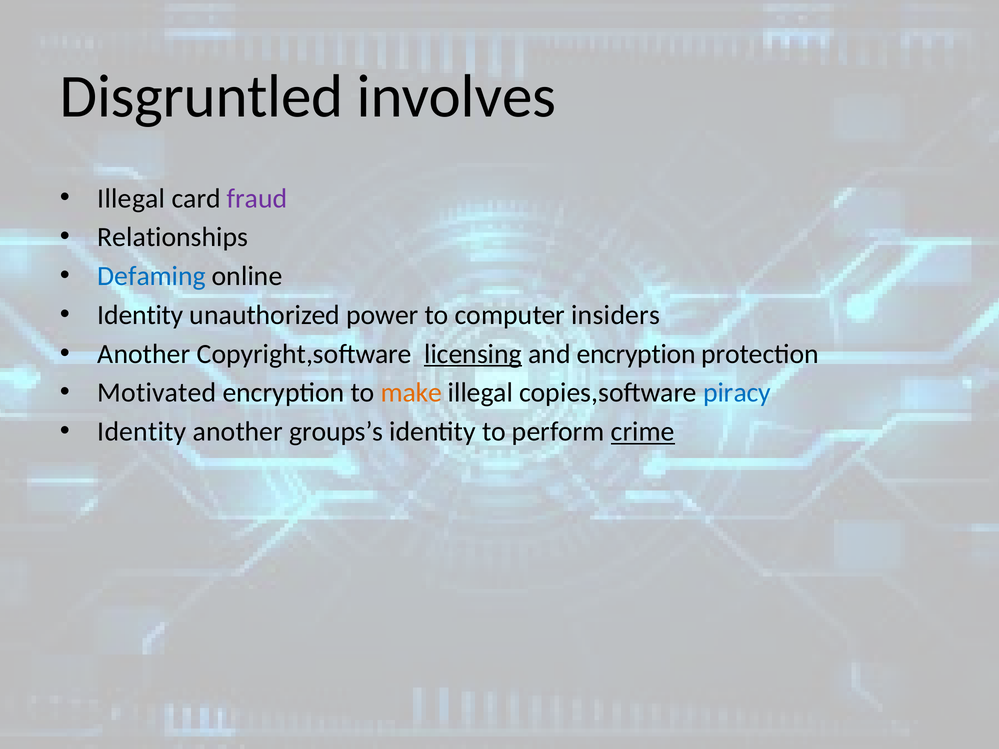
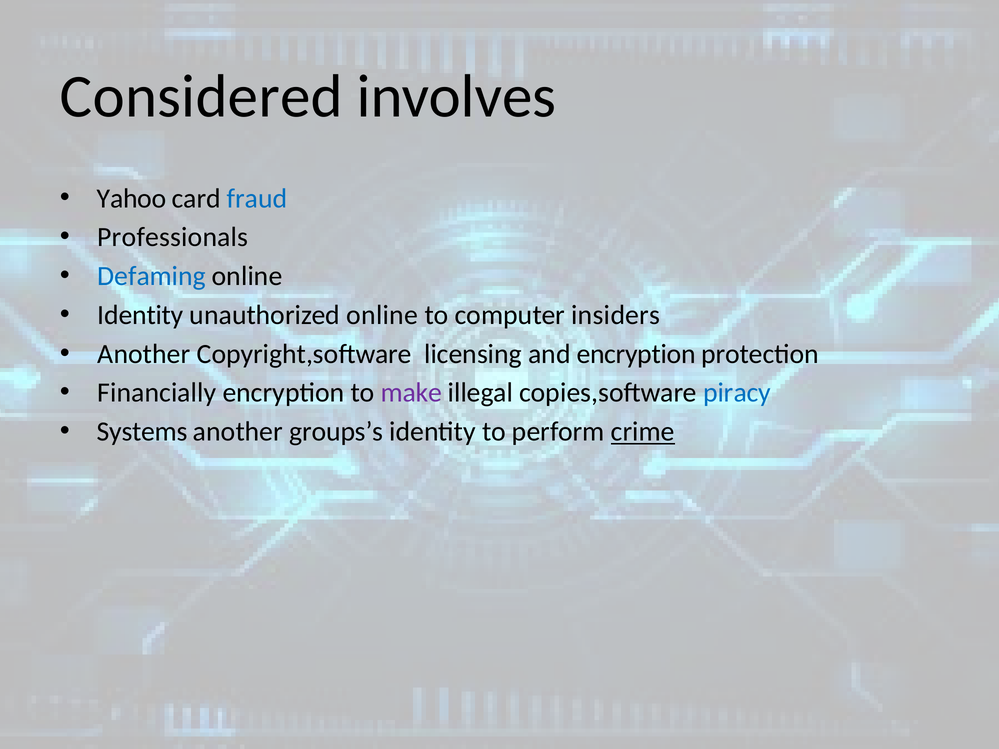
Disgruntled: Disgruntled -> Considered
Illegal at (131, 198): Illegal -> Yahoo
fraud colour: purple -> blue
Relationships: Relationships -> Professionals
unauthorized power: power -> online
licensing underline: present -> none
Motivated: Motivated -> Financially
make colour: orange -> purple
Identity at (142, 432): Identity -> Systems
